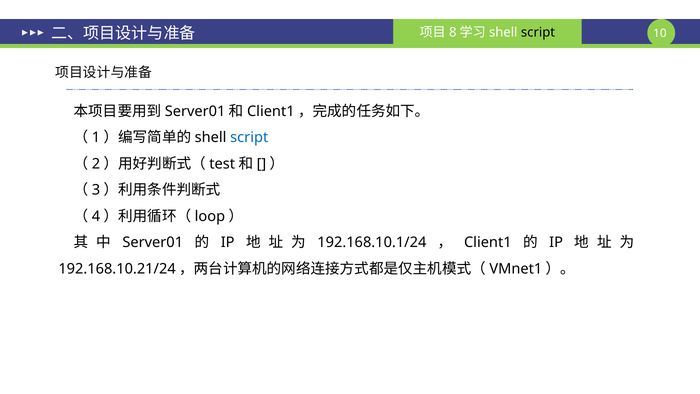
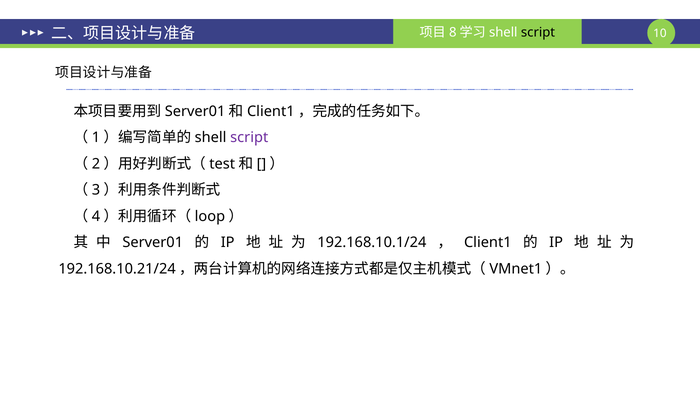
script at (249, 137) colour: blue -> purple
